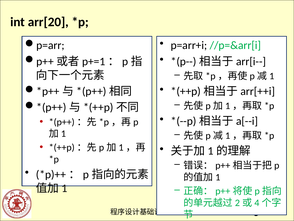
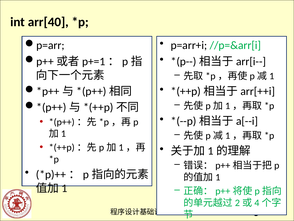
arr[20: arr[20 -> arr[40
